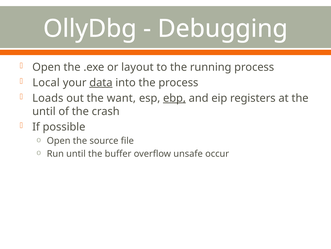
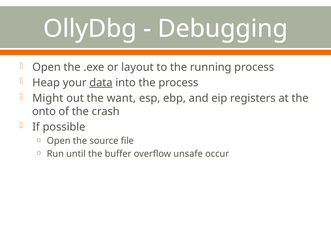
Local: Local -> Heap
Loads: Loads -> Might
ebp underline: present -> none
until at (44, 111): until -> onto
